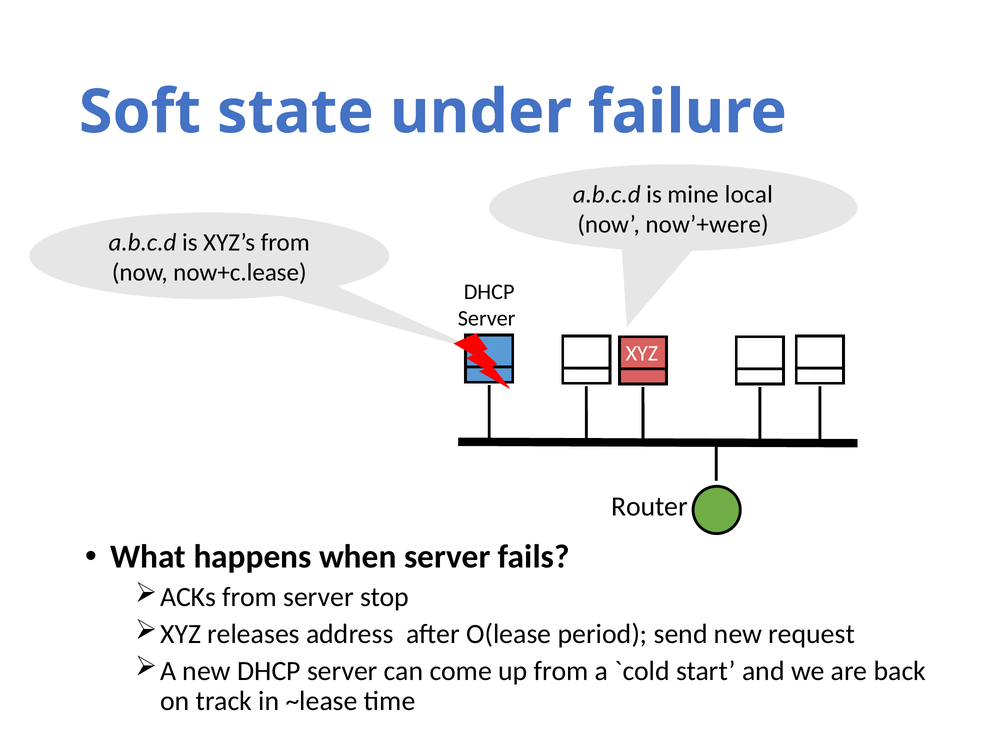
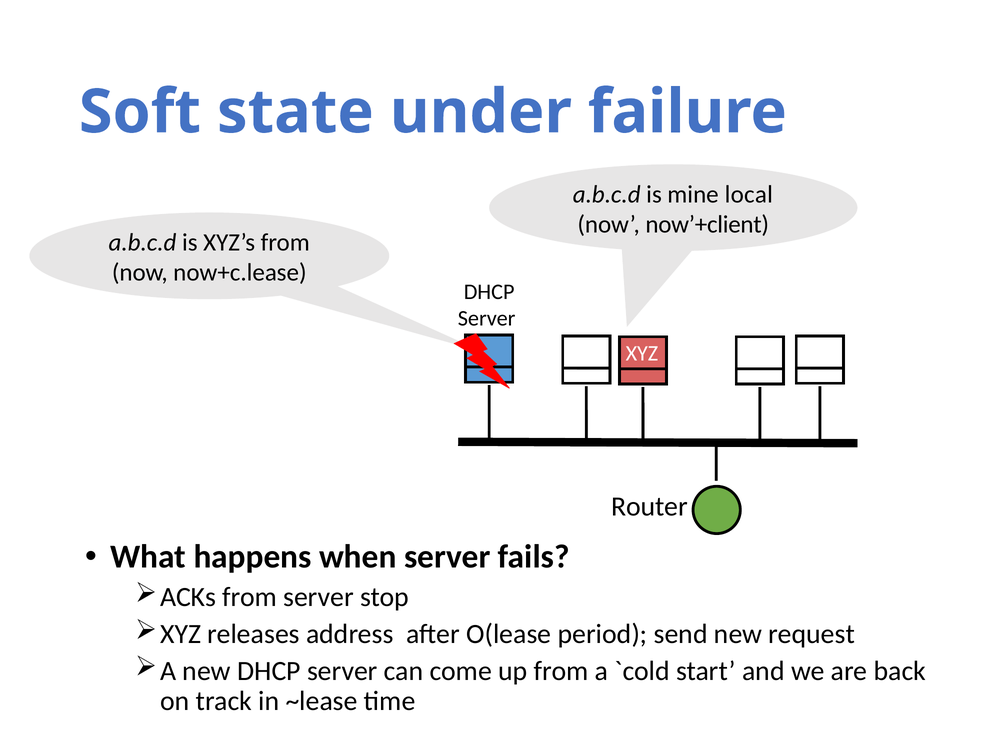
now’+were: now’+were -> now’+client
